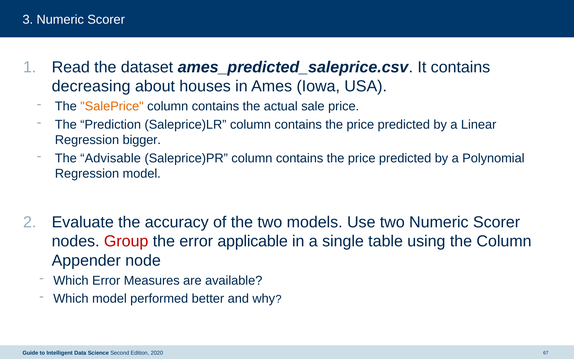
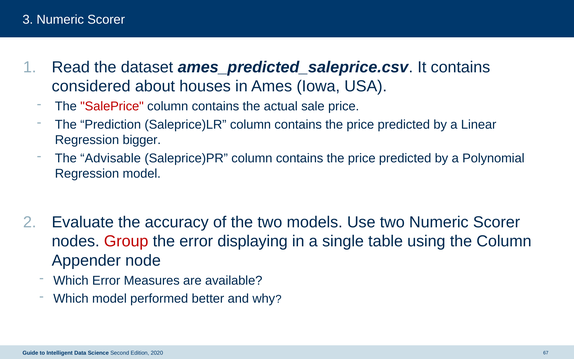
decreasing: decreasing -> considered
SalePrice colour: orange -> red
applicable: applicable -> displaying
